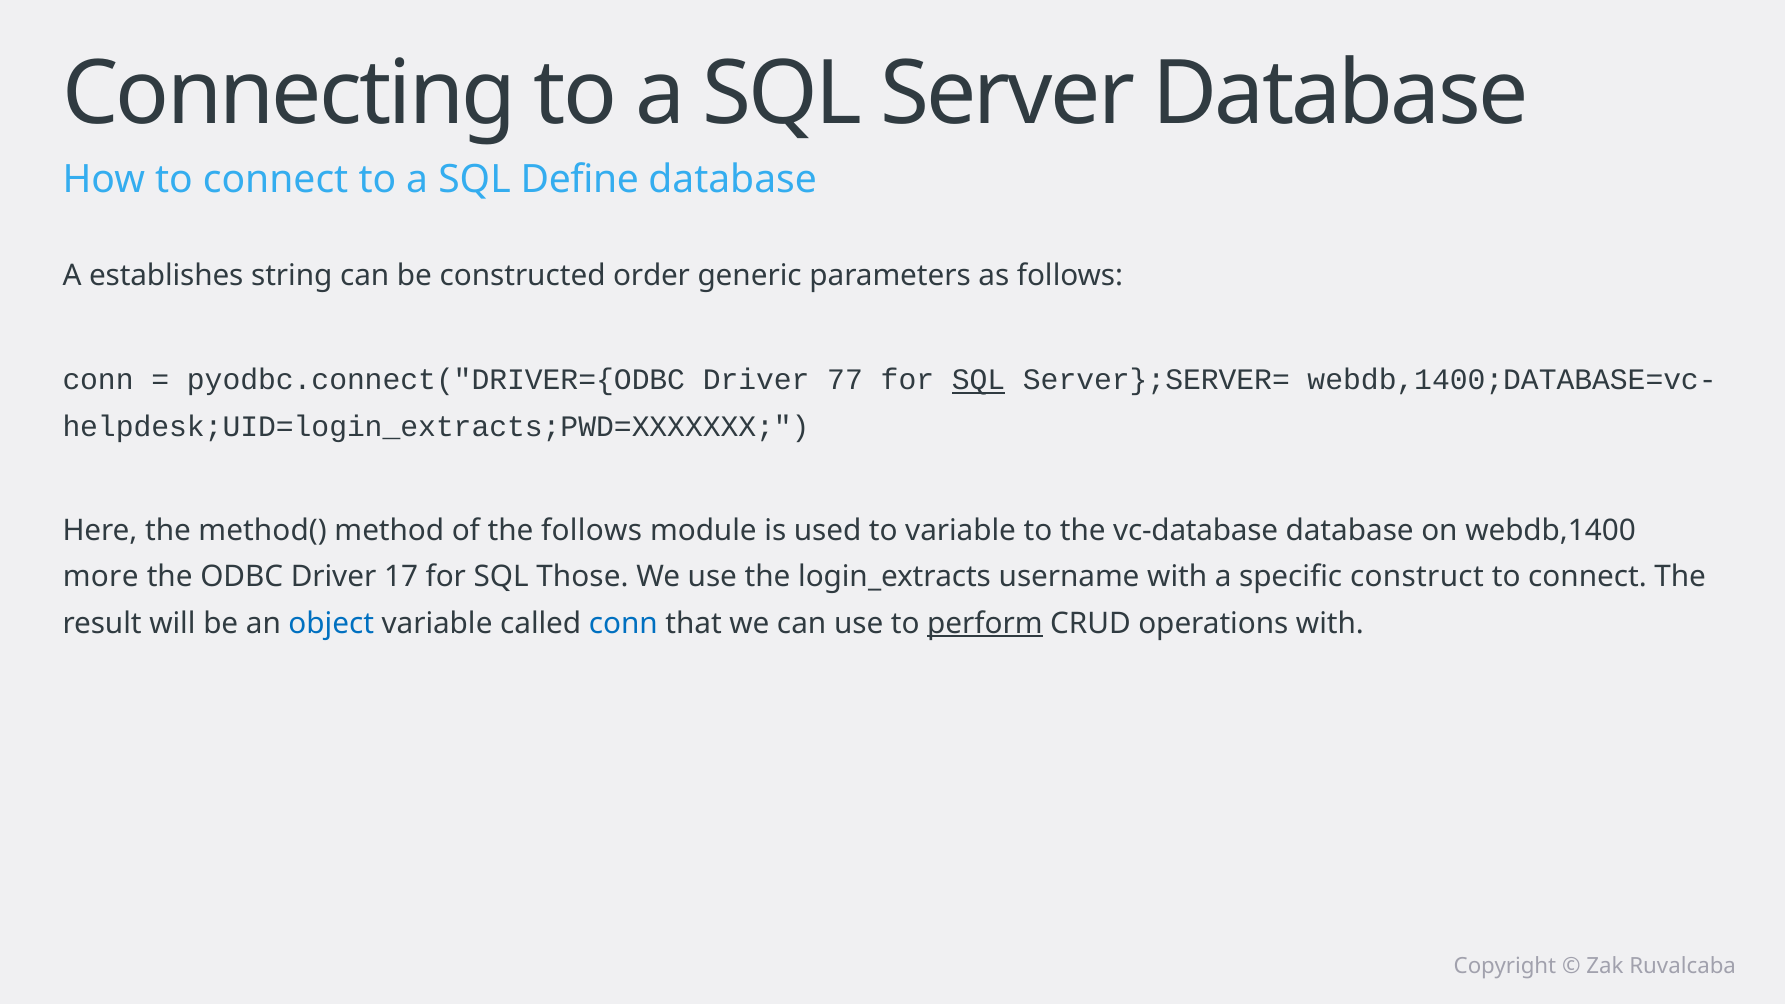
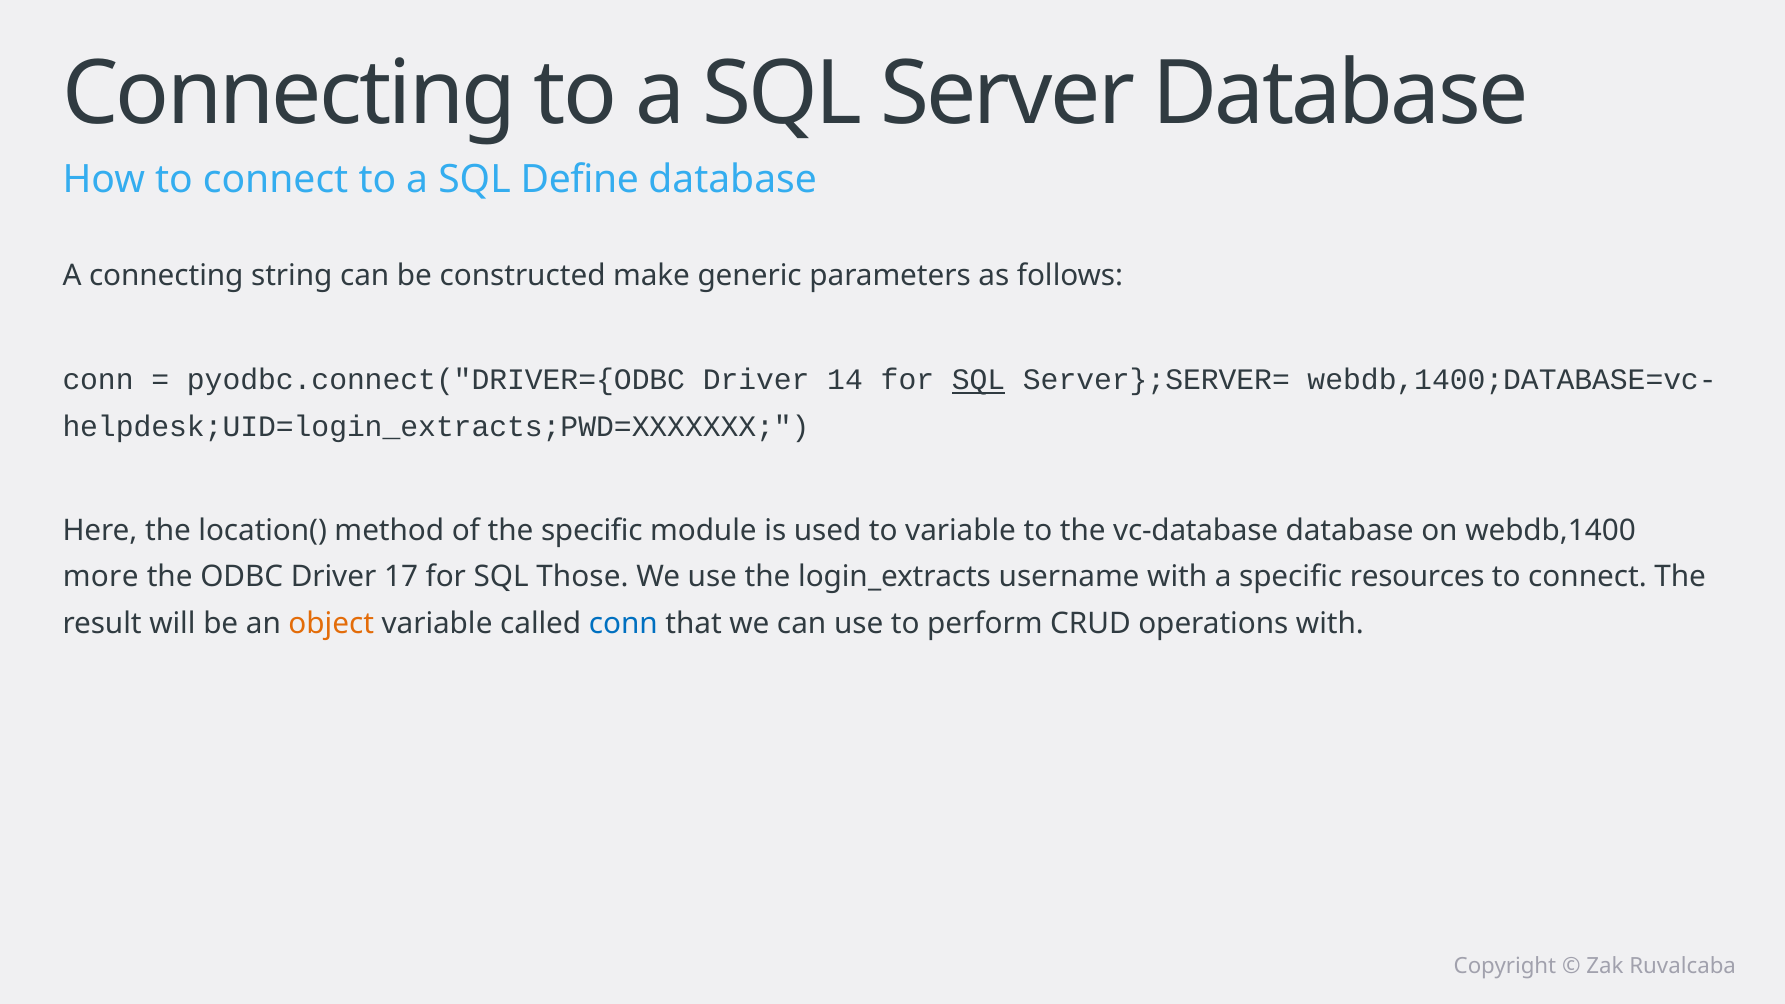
A establishes: establishes -> connecting
order: order -> make
77: 77 -> 14
method(: method( -> location(
the follows: follows -> specific
construct: construct -> resources
object colour: blue -> orange
perform underline: present -> none
